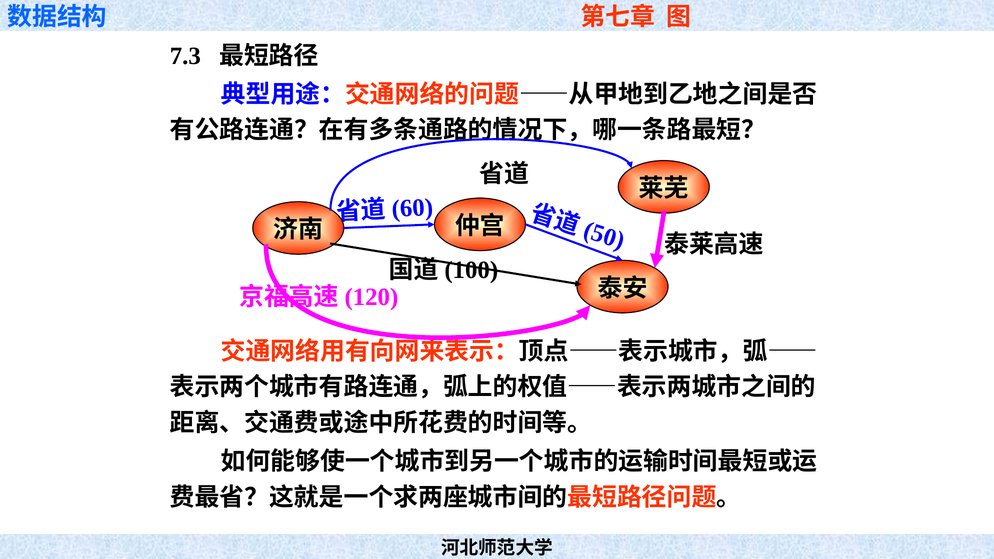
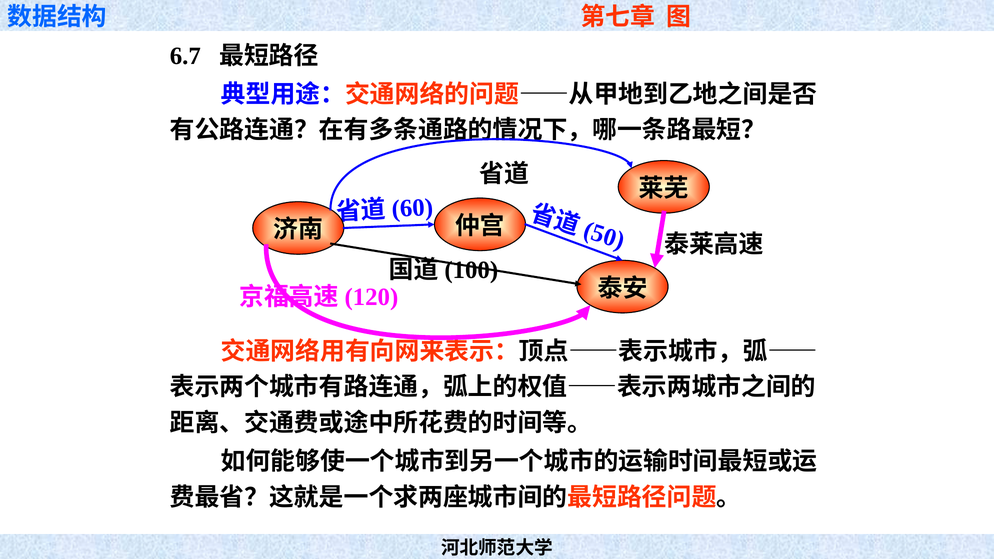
7.3: 7.3 -> 6.7
